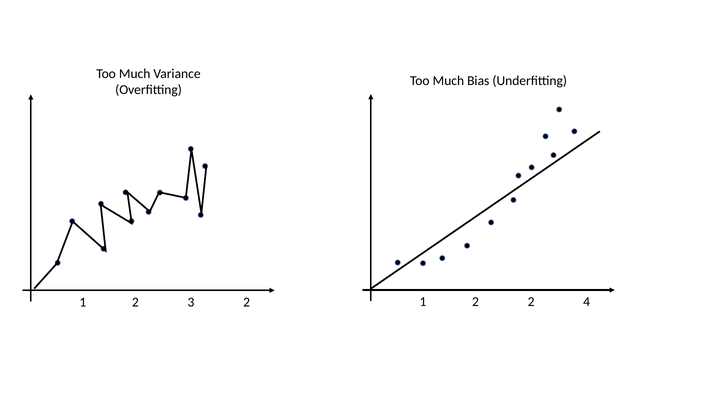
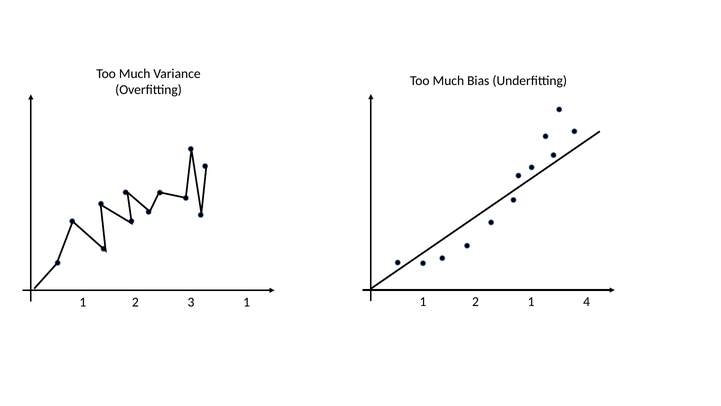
2 2: 2 -> 1
3 2: 2 -> 1
